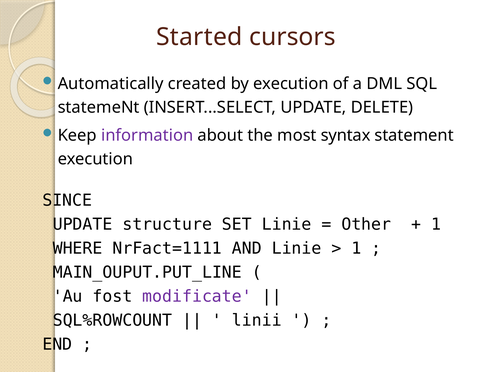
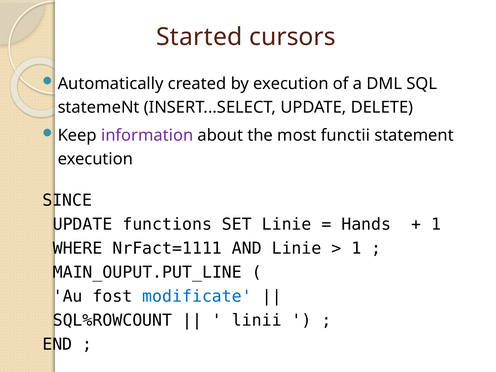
syntax: syntax -> functii
structure: structure -> functions
Other: Other -> Hands
modificate colour: purple -> blue
